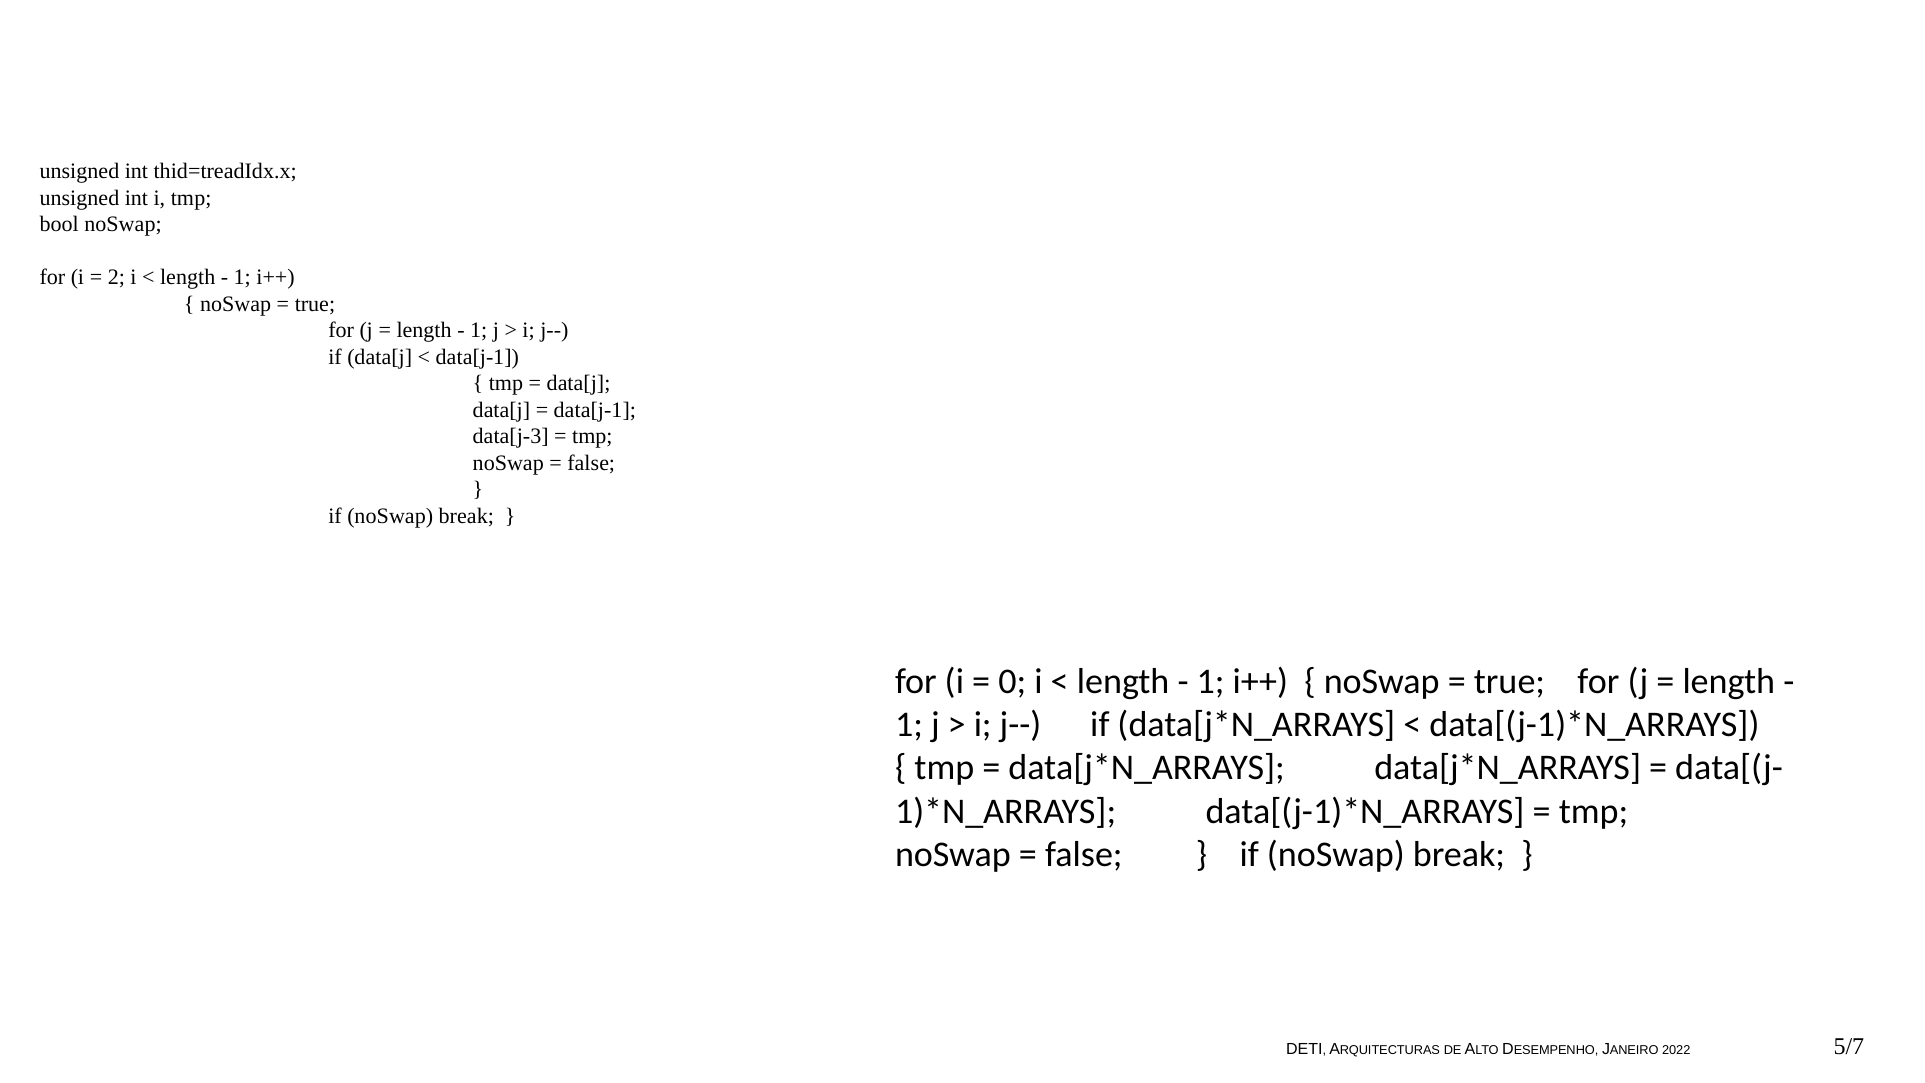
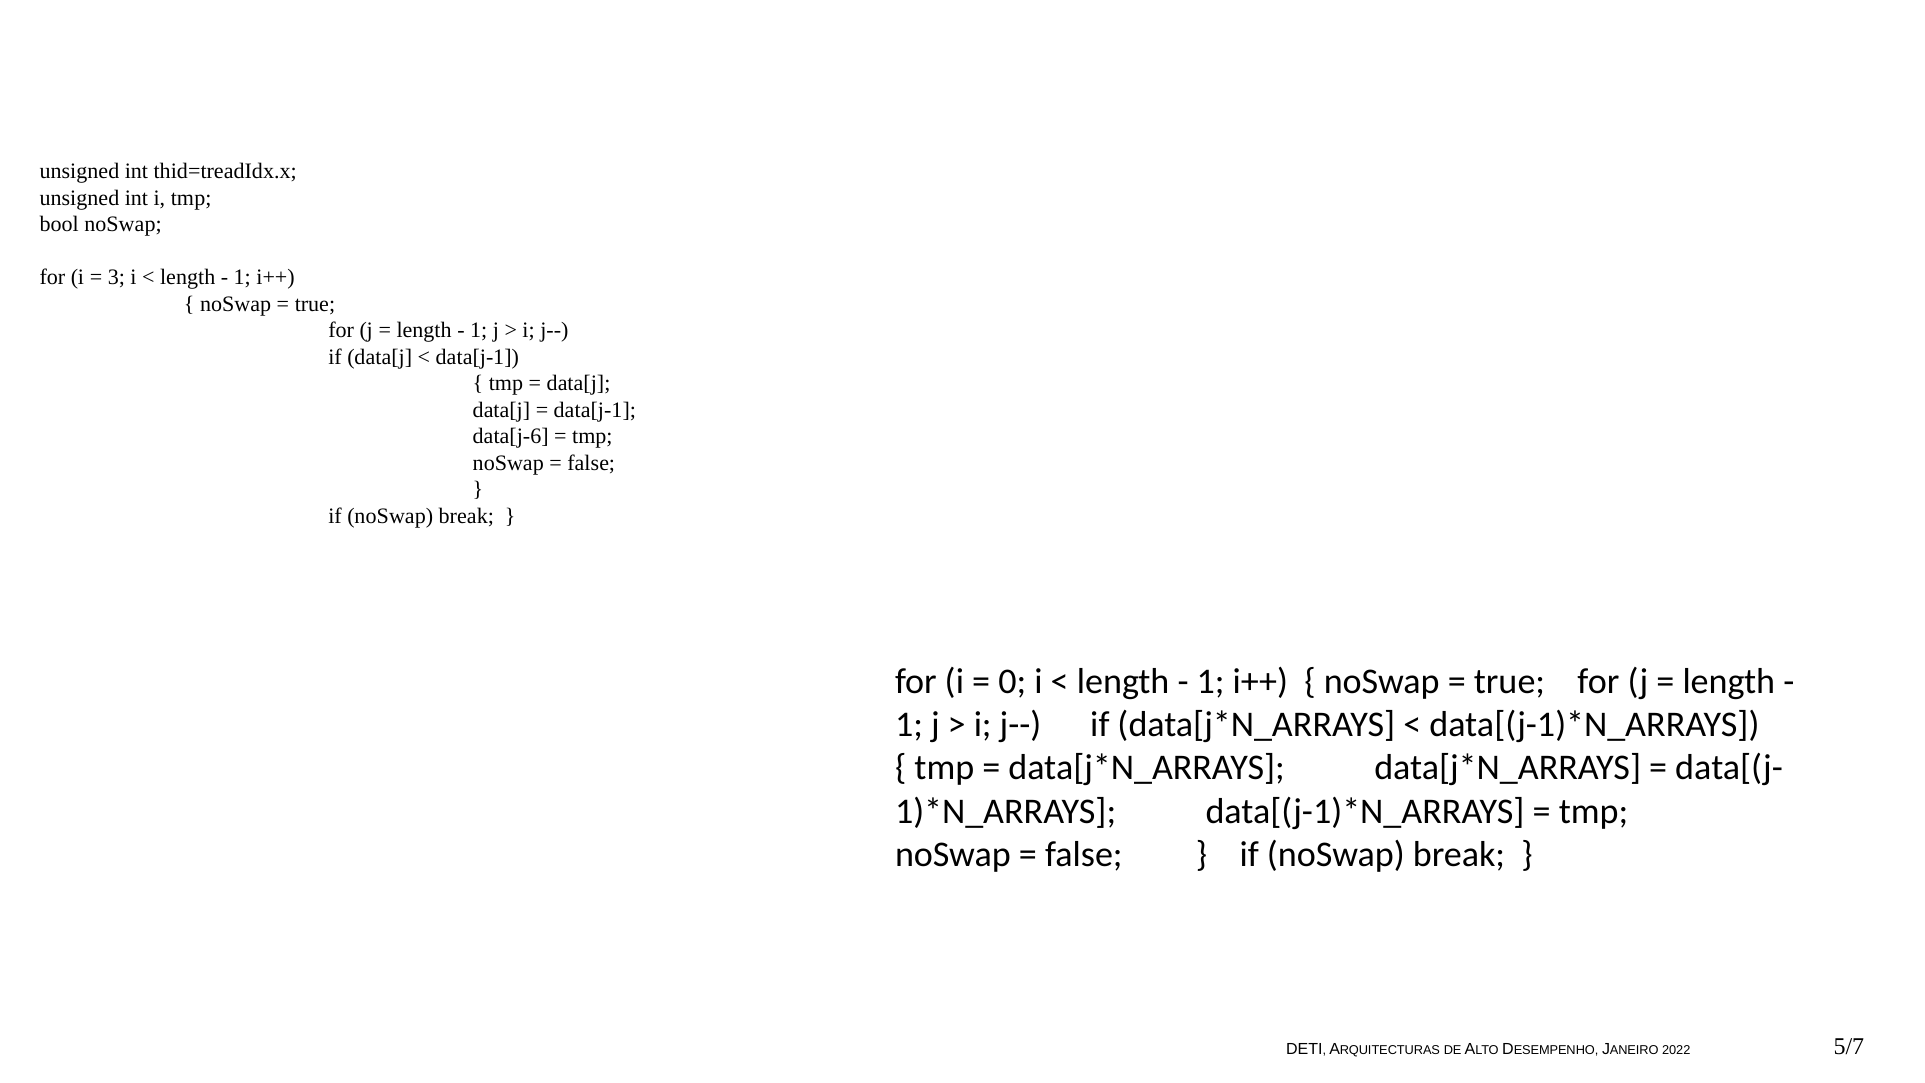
2: 2 -> 3
data[j-3: data[j-3 -> data[j-6
